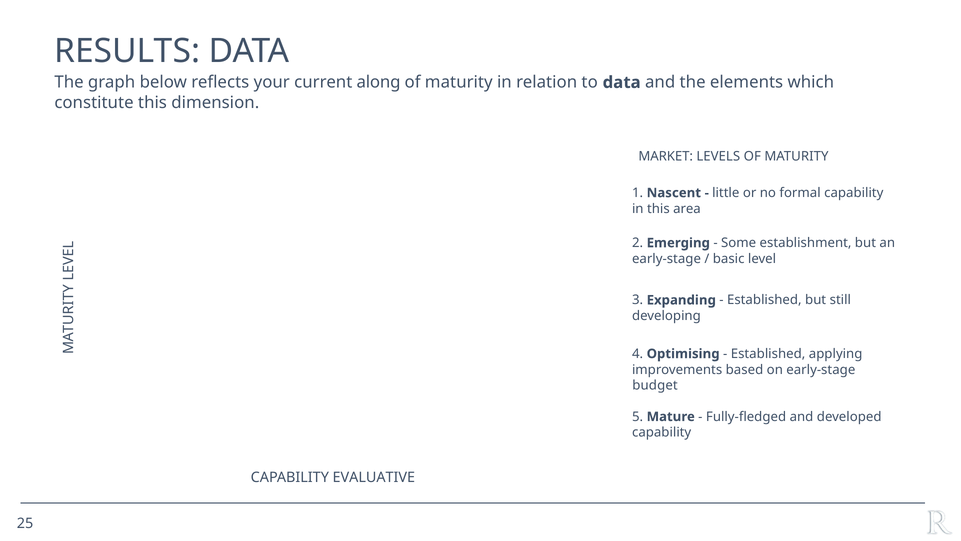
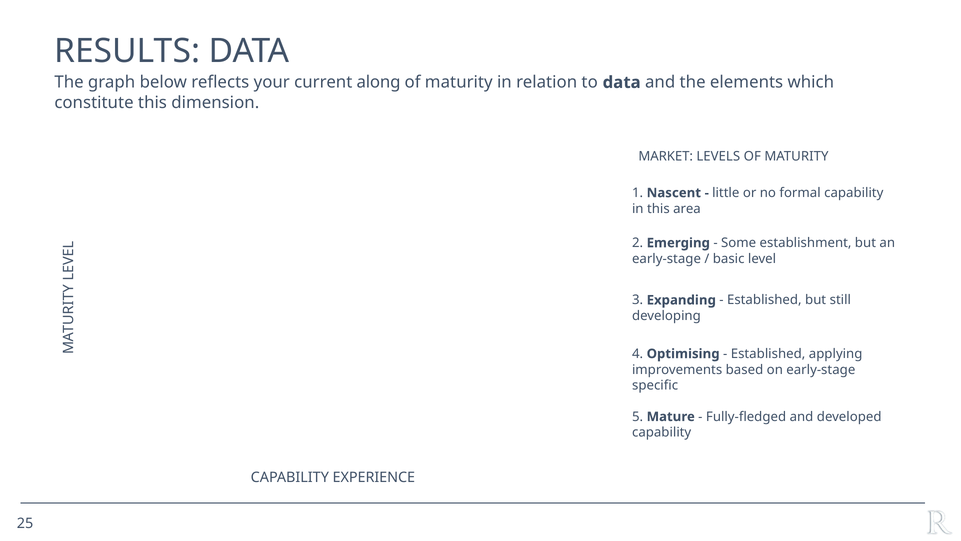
budget: budget -> specific
EVALUATIVE: EVALUATIVE -> EXPERIENCE
